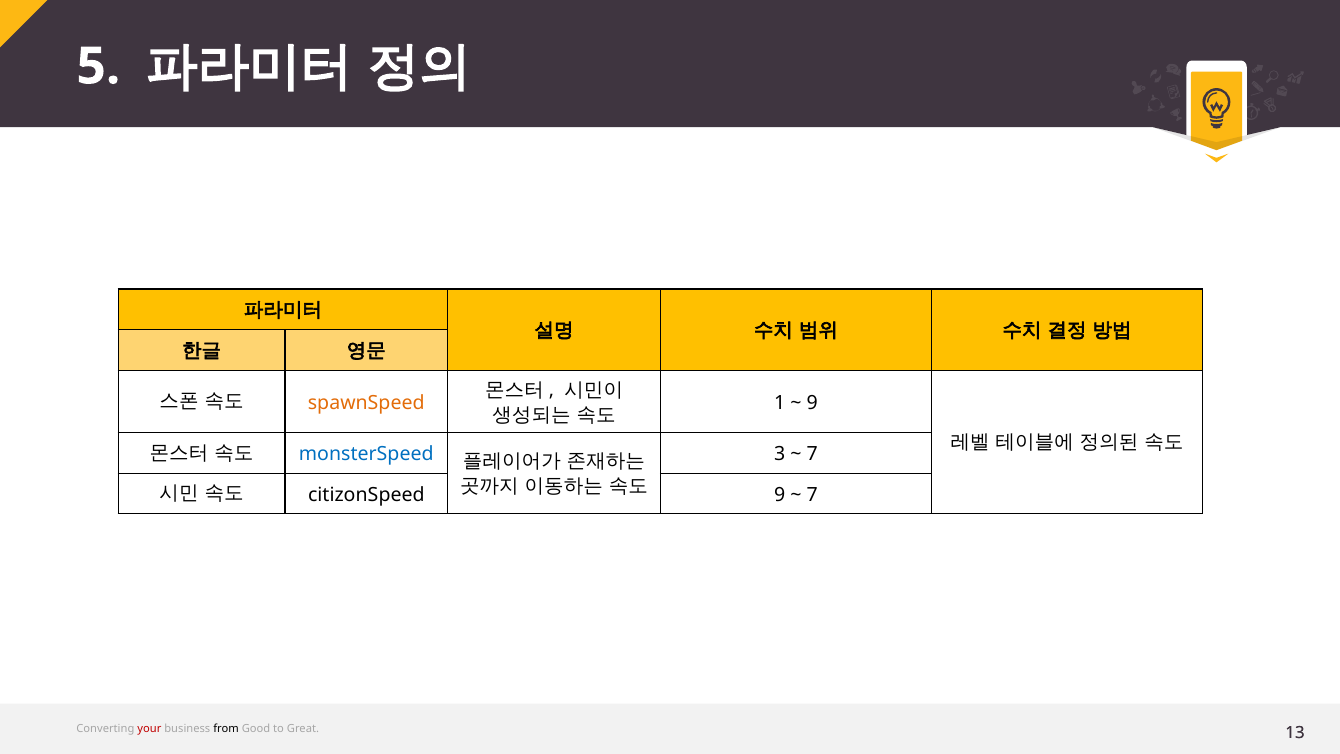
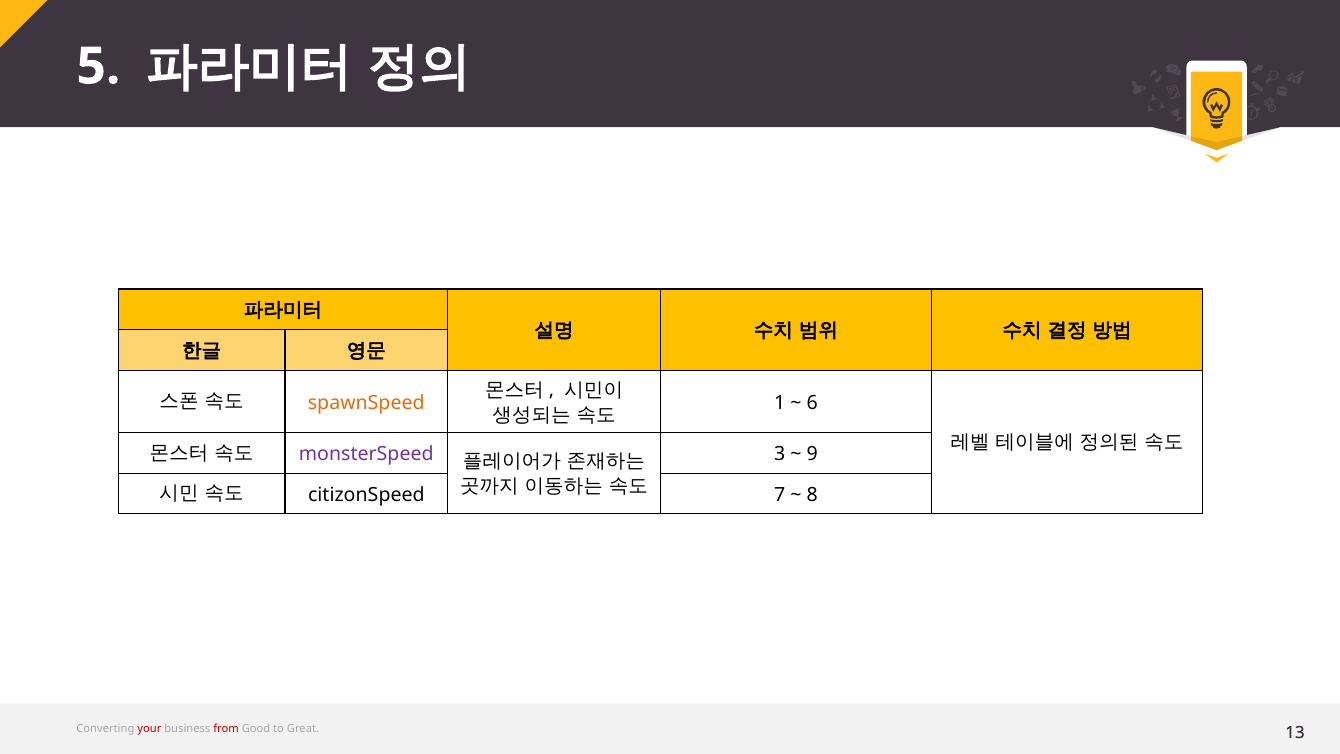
9 at (812, 403): 9 -> 6
monsterSpeed colour: blue -> purple
7 at (812, 454): 7 -> 9
citizonSpeed 9: 9 -> 7
7 at (812, 494): 7 -> 8
from colour: black -> red
